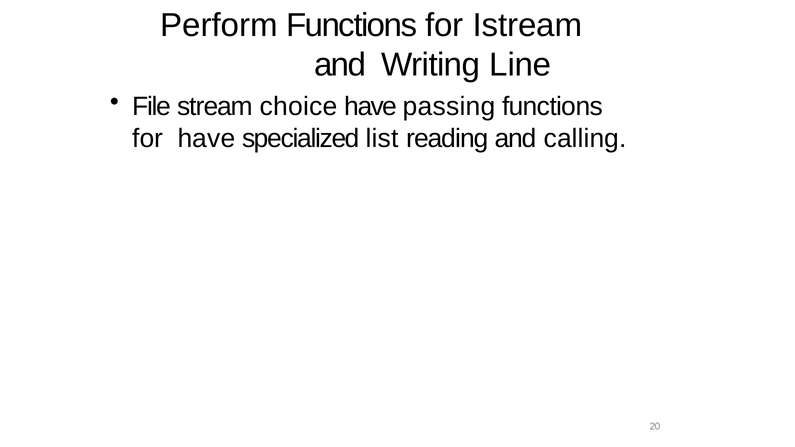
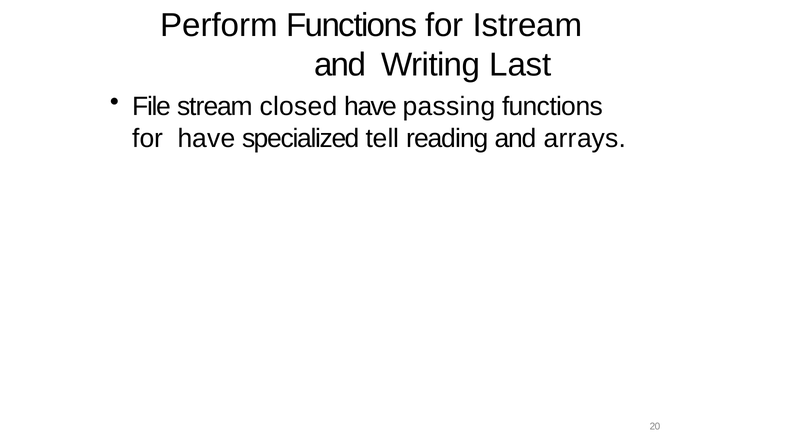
Line: Line -> Last
choice: choice -> closed
list: list -> tell
calling: calling -> arrays
